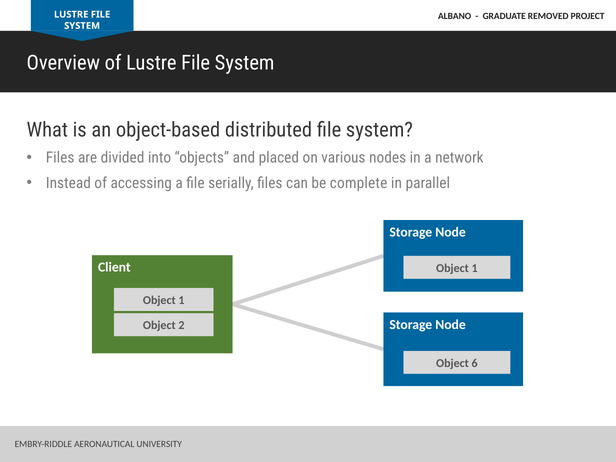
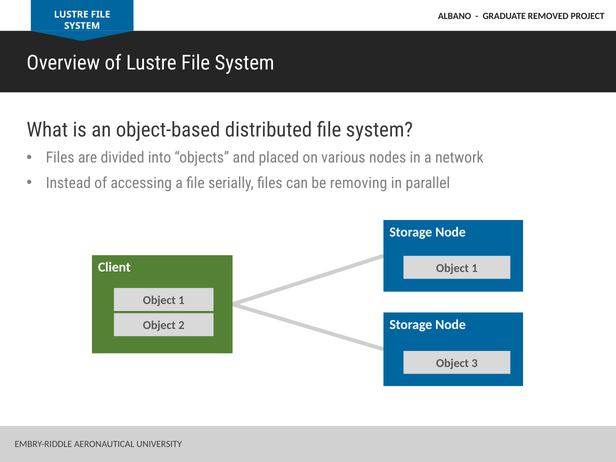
complete: complete -> removing
6: 6 -> 3
